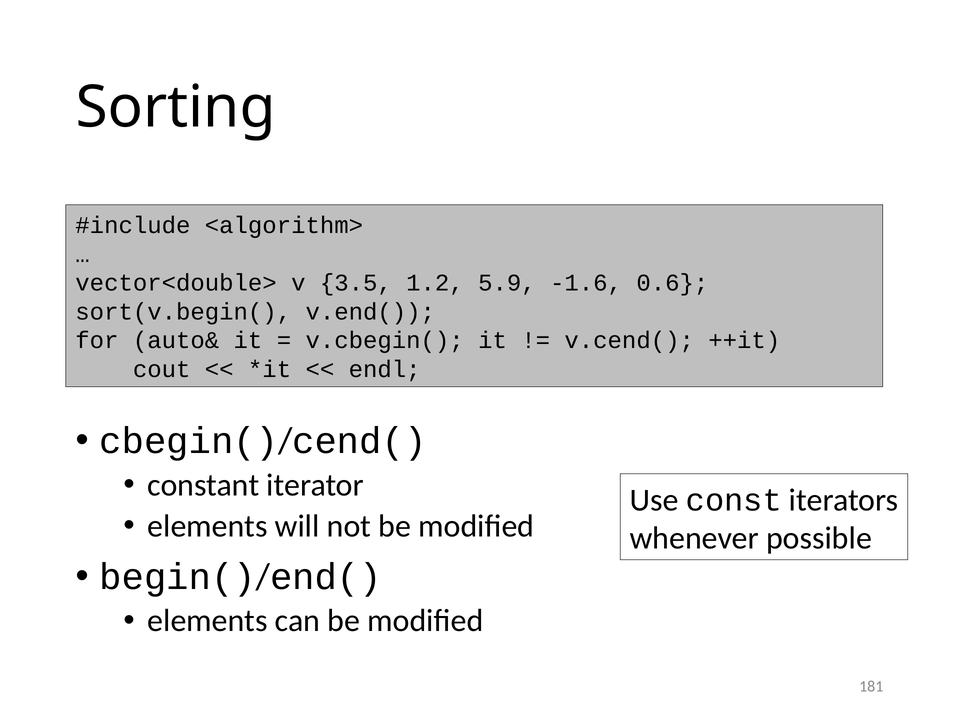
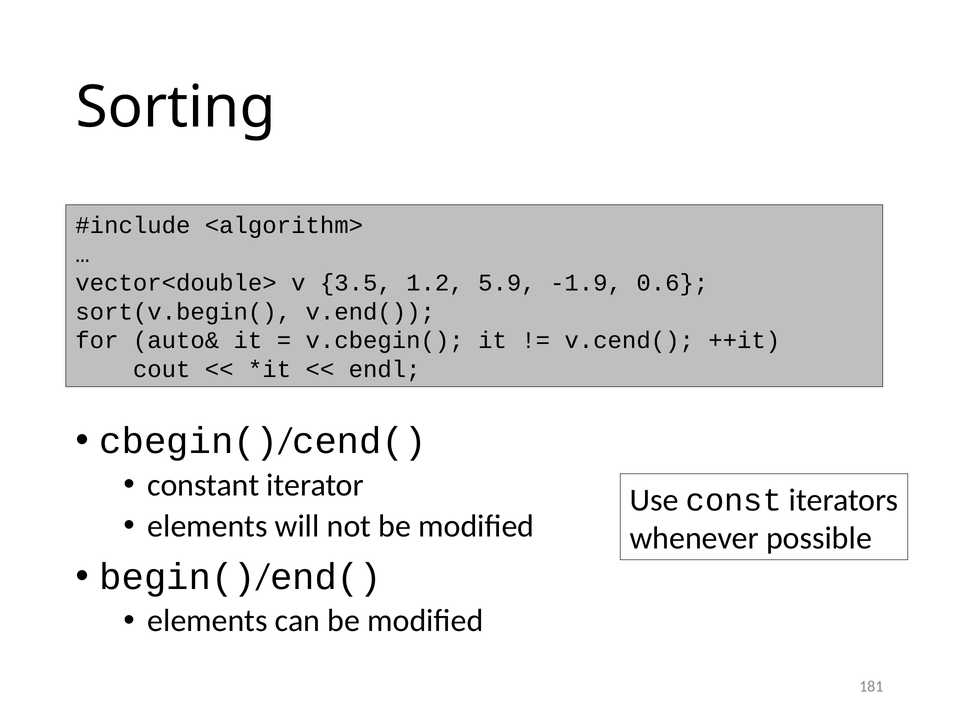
-1.6: -1.6 -> -1.9
